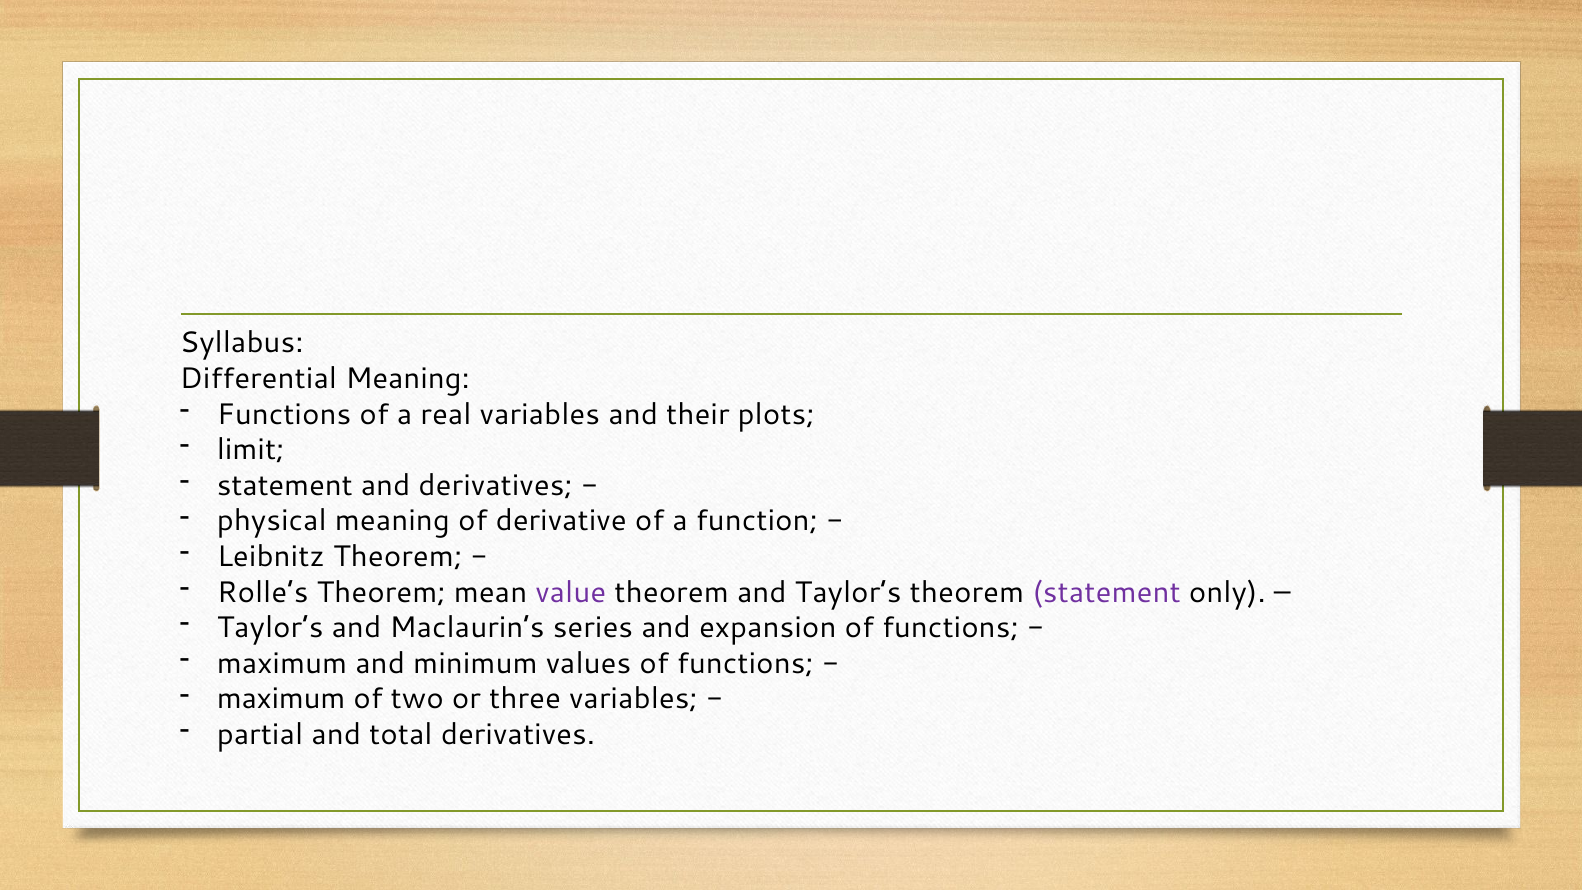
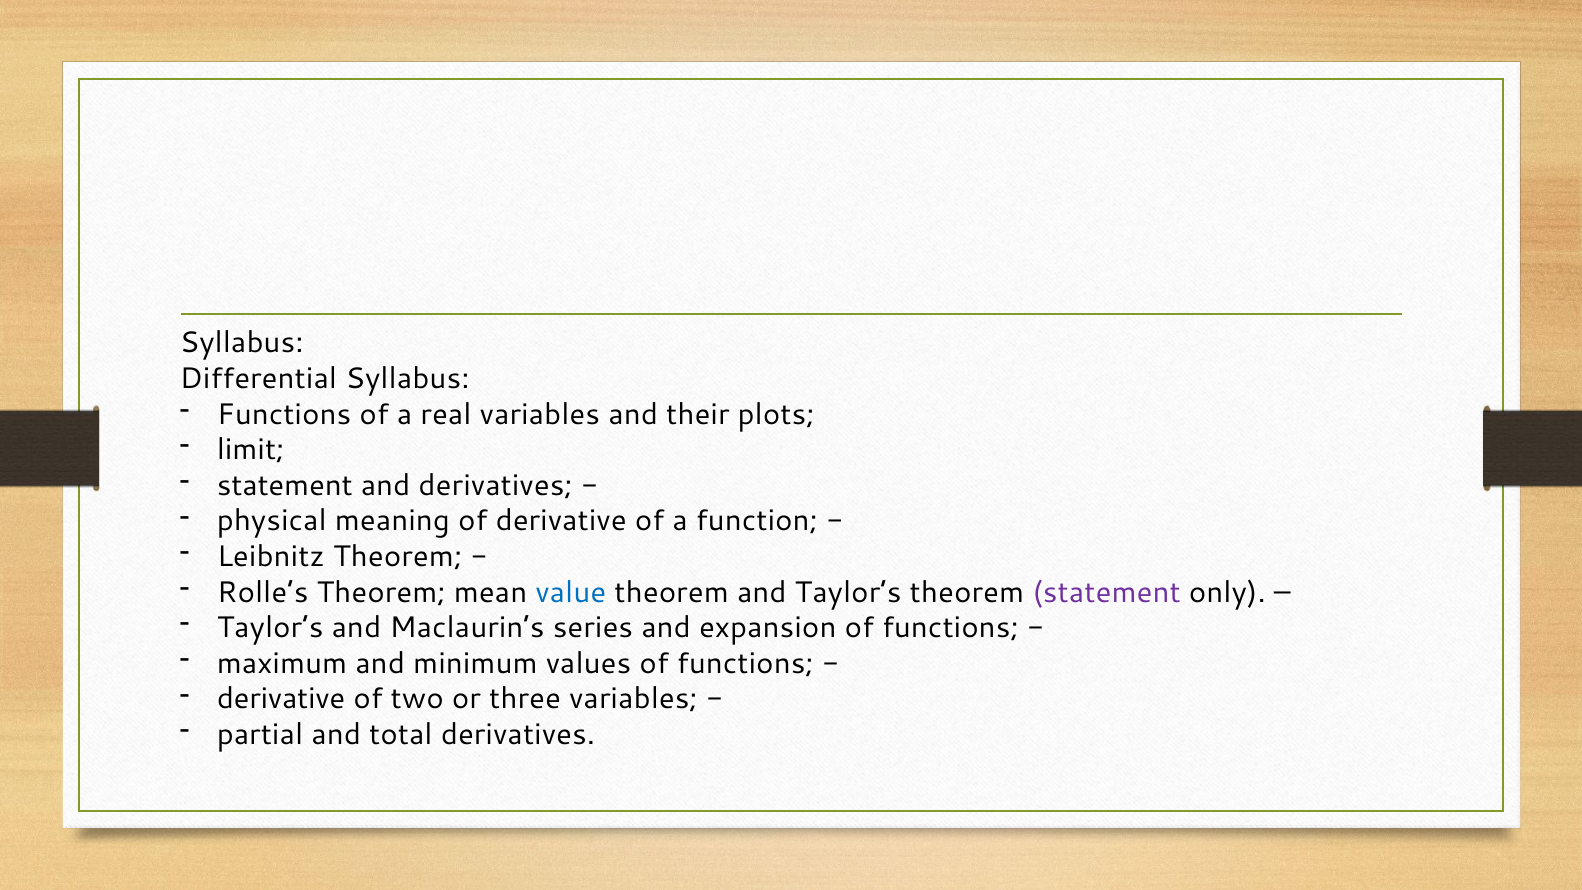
Differential Meaning: Meaning -> Syllabus
value colour: purple -> blue
maximum at (281, 699): maximum -> derivative
